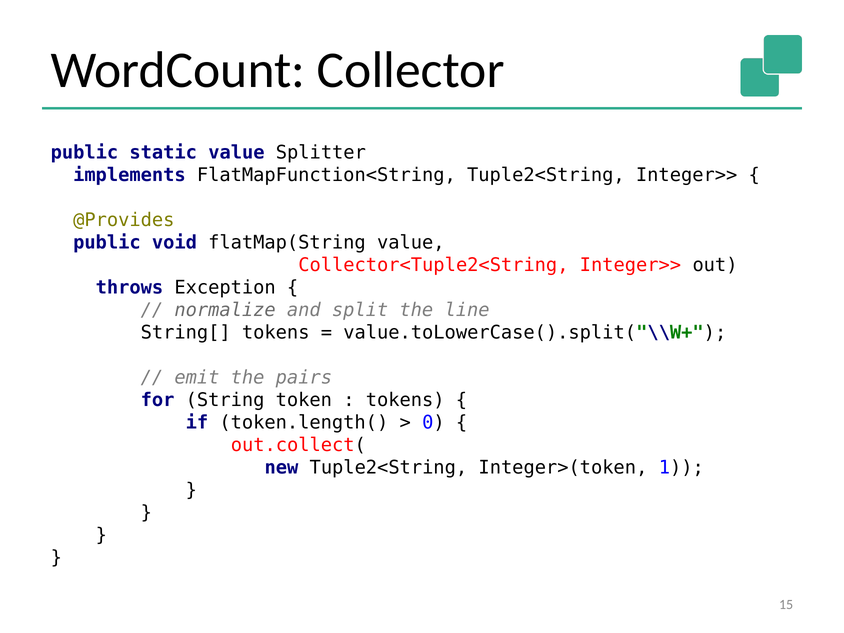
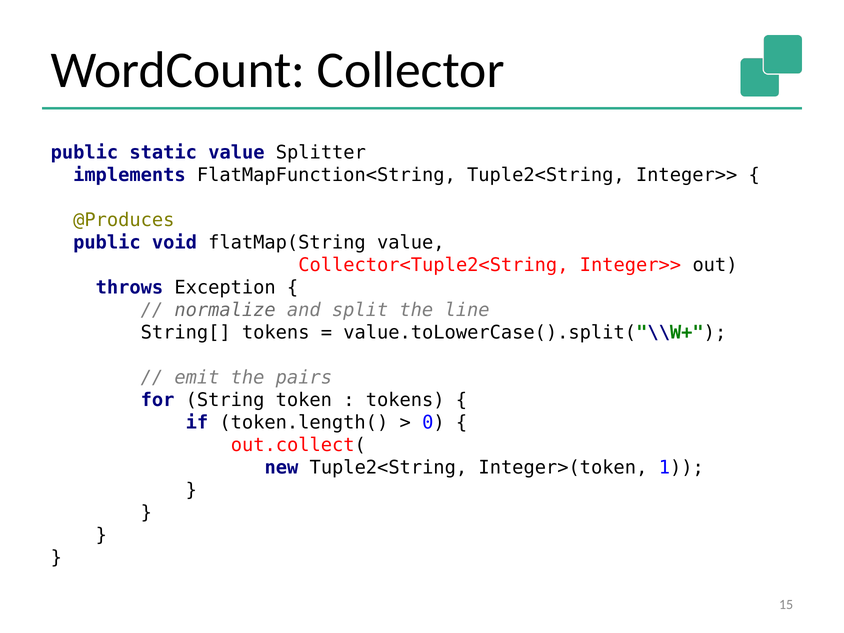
@Provides: @Provides -> @Produces
